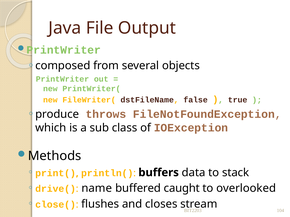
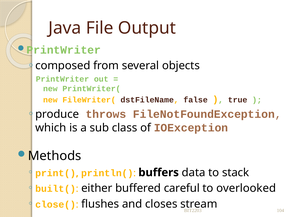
drive(: drive( -> built(
name: name -> either
caught: caught -> careful
